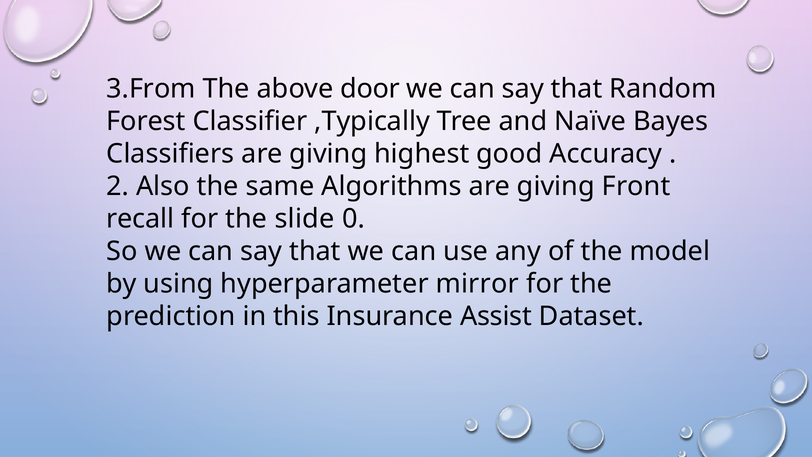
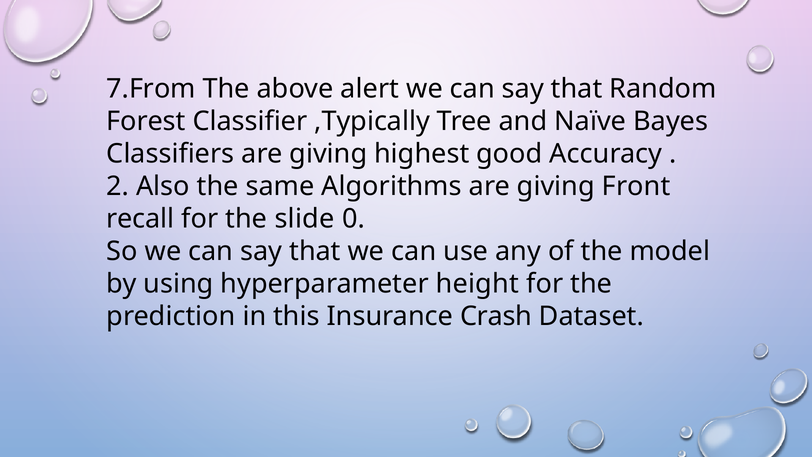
3.From: 3.From -> 7.From
door: door -> alert
mirror: mirror -> height
Assist: Assist -> Crash
